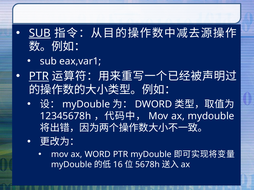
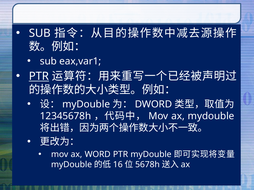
SUB at (40, 33) underline: present -> none
